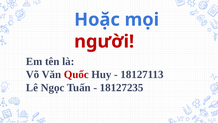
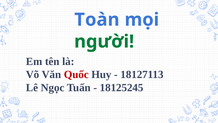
Hoặc: Hoặc -> Toàn
người colour: red -> green
18127235: 18127235 -> 18125245
